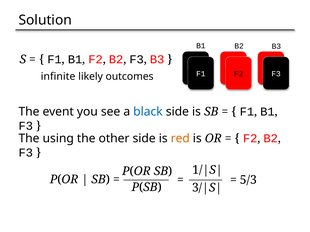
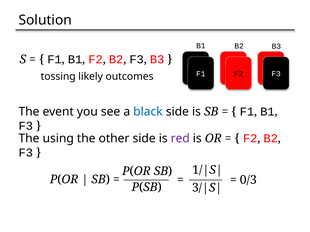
infinite: infinite -> tossing
red colour: orange -> purple
5/3: 5/3 -> 0/3
